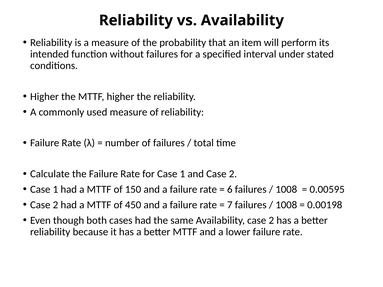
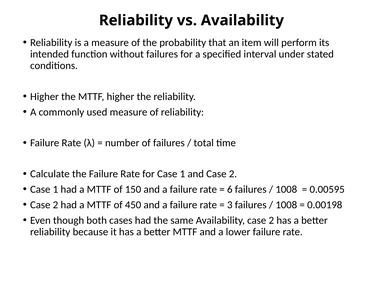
7: 7 -> 3
